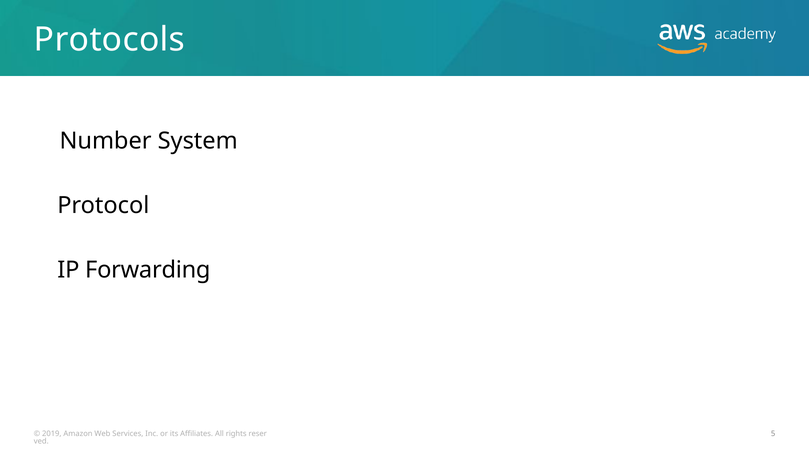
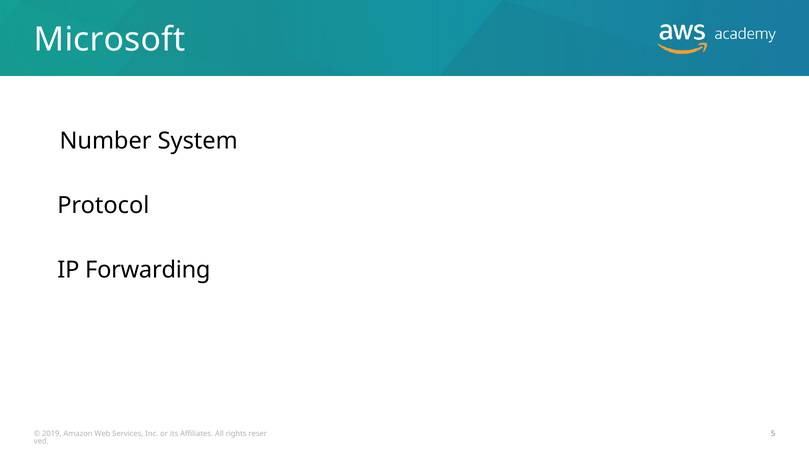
Protocols: Protocols -> Microsoft
